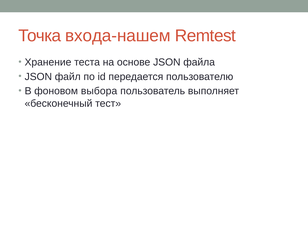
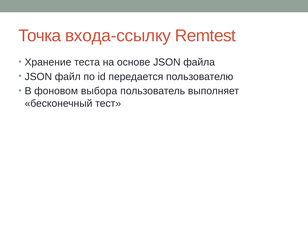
входа-нашем: входа-нашем -> входа-ссылку
